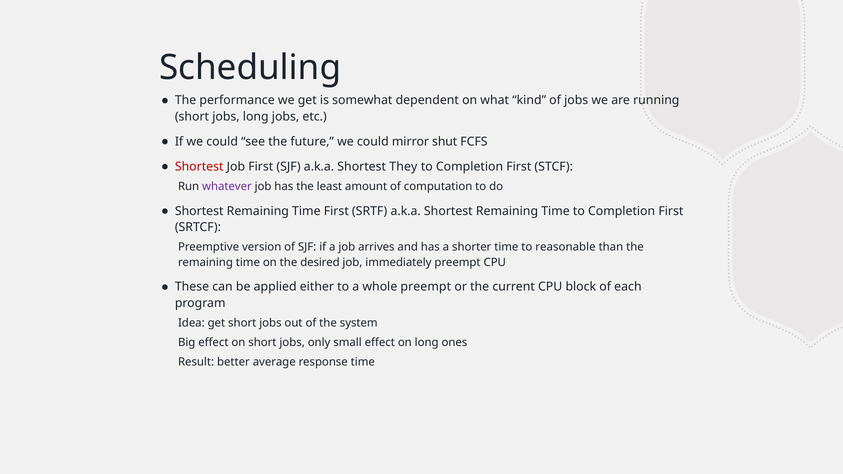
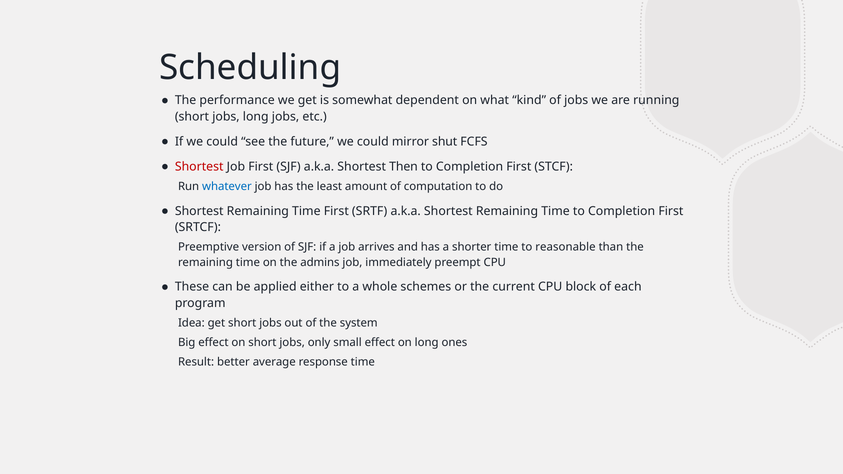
They: They -> Then
whatever colour: purple -> blue
desired: desired -> admins
whole preempt: preempt -> schemes
